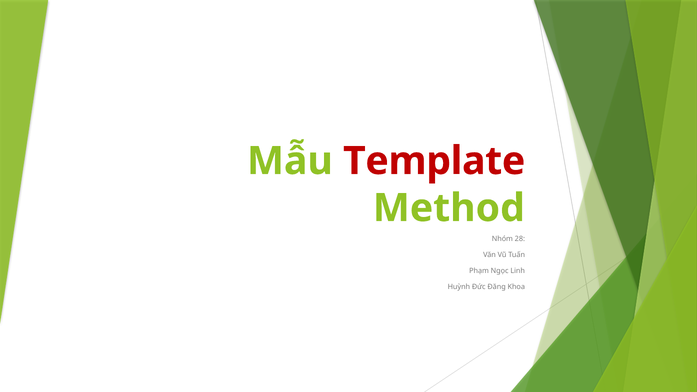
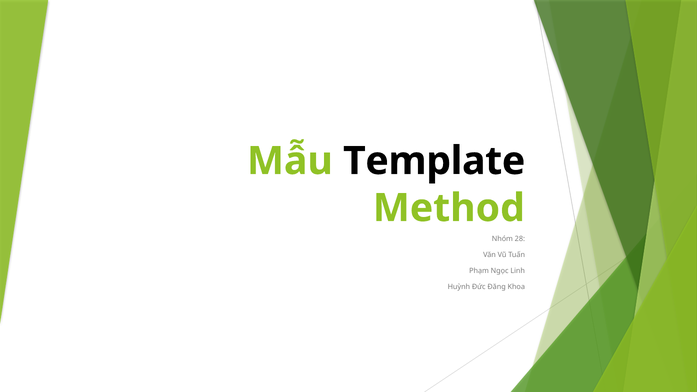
Template colour: red -> black
